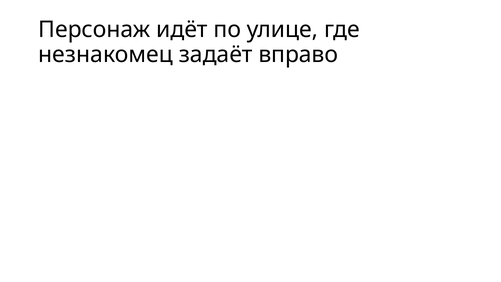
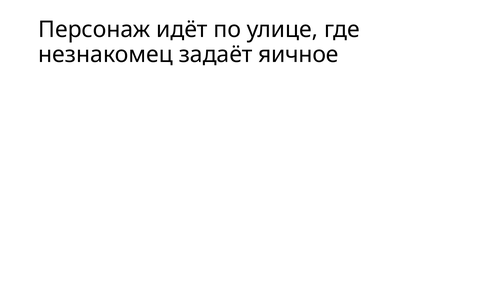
вправо: вправо -> яичное
